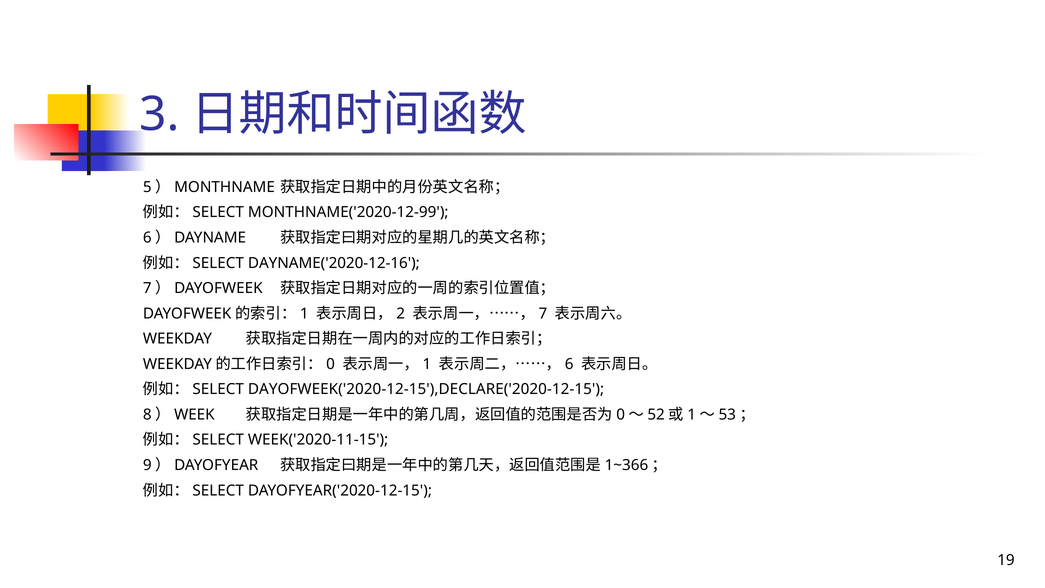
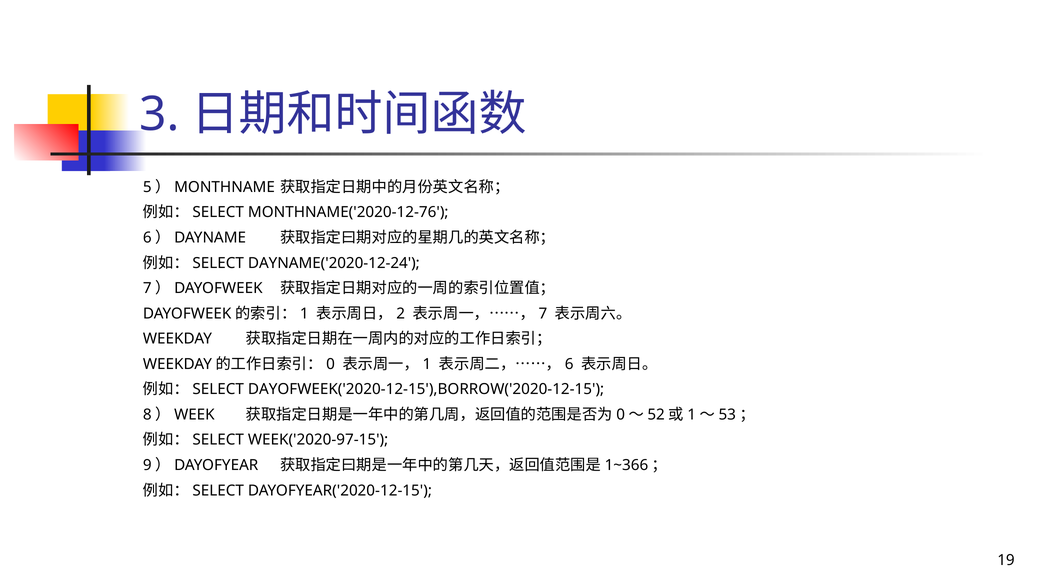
MONTHNAME('2020-12-99: MONTHNAME('2020-12-99 -> MONTHNAME('2020-12-76
DAYNAME('2020-12-16: DAYNAME('2020-12-16 -> DAYNAME('2020-12-24
DAYOFWEEK('2020-12-15'),DECLARE('2020-12-15: DAYOFWEEK('2020-12-15'),DECLARE('2020-12-15 -> DAYOFWEEK('2020-12-15'),BORROW('2020-12-15
WEEK('2020-11-15: WEEK('2020-11-15 -> WEEK('2020-97-15
